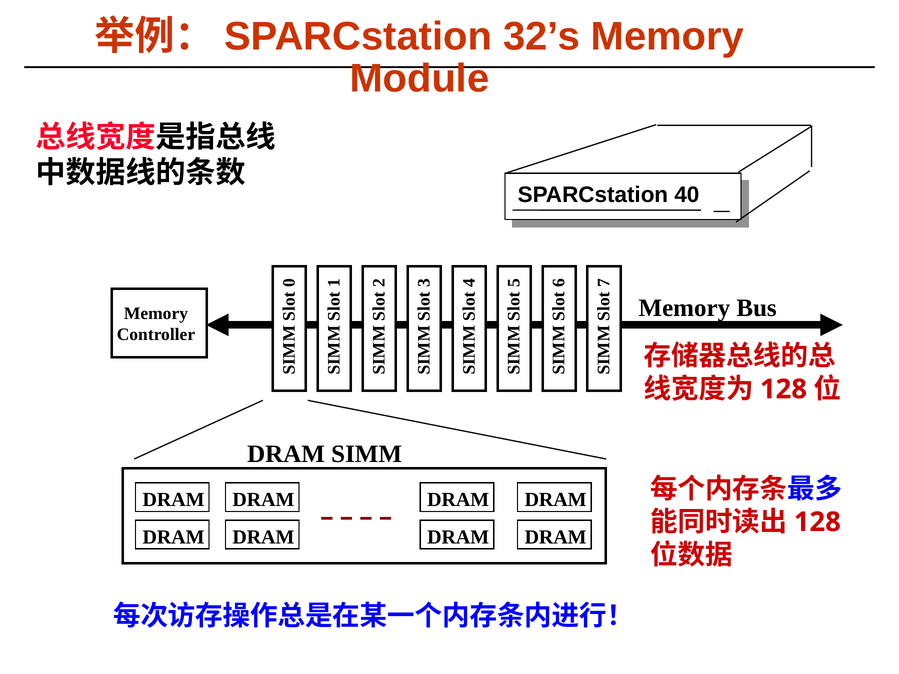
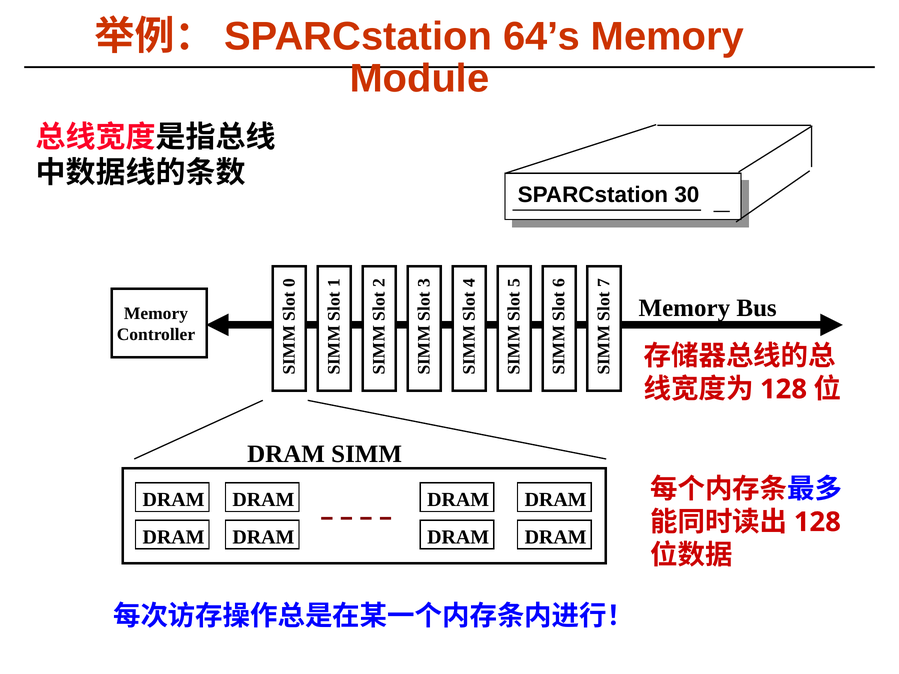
32’s: 32’s -> 64’s
40: 40 -> 30
